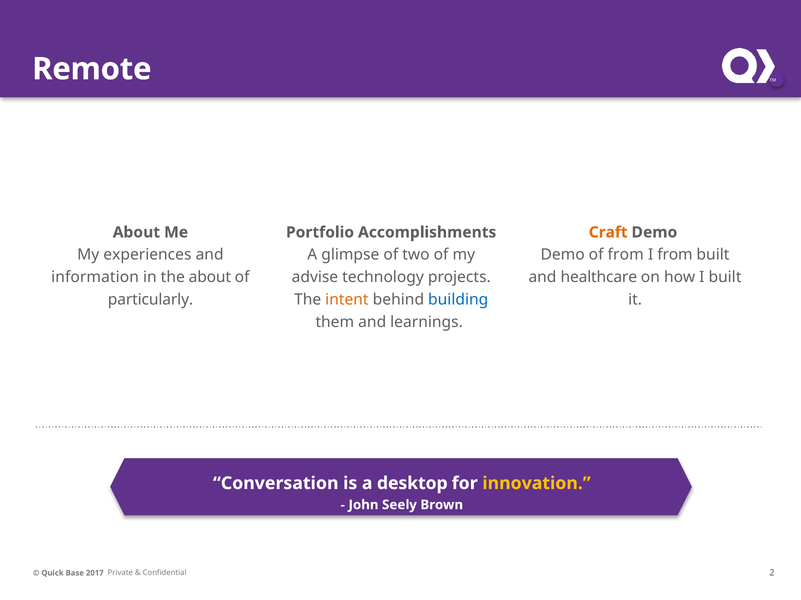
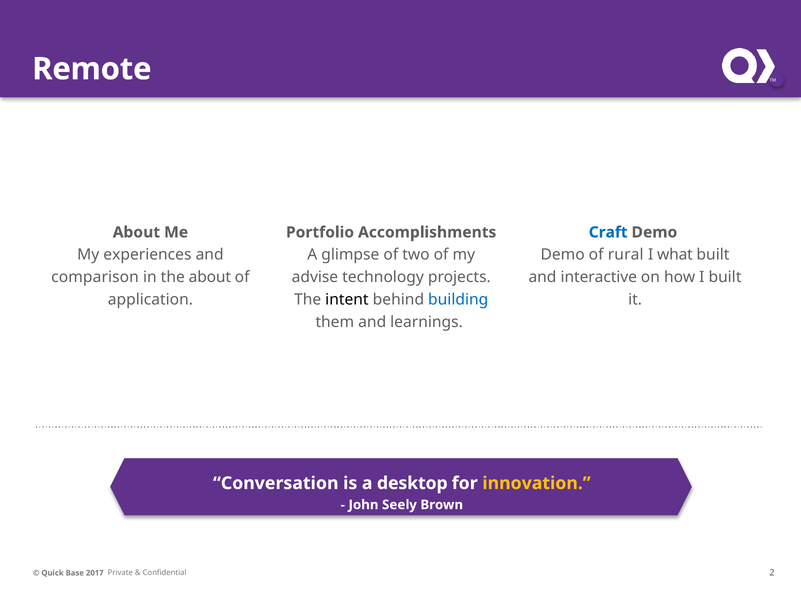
Craft colour: orange -> blue
of from: from -> rural
I from: from -> what
information: information -> comparison
healthcare: healthcare -> interactive
particularly: particularly -> application
intent colour: orange -> black
